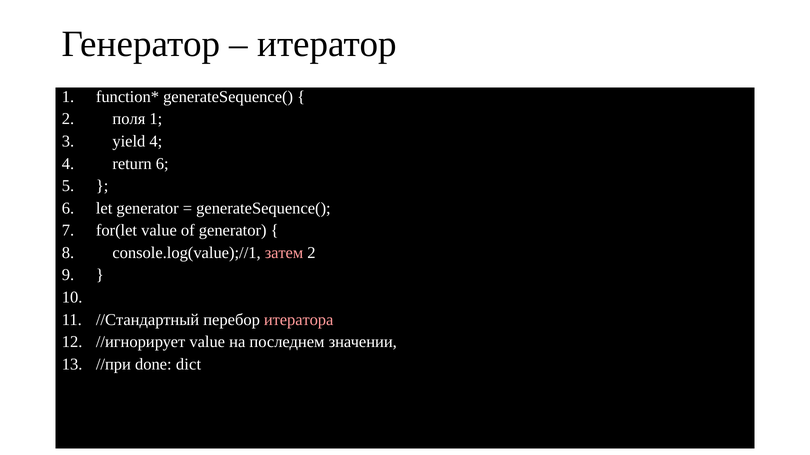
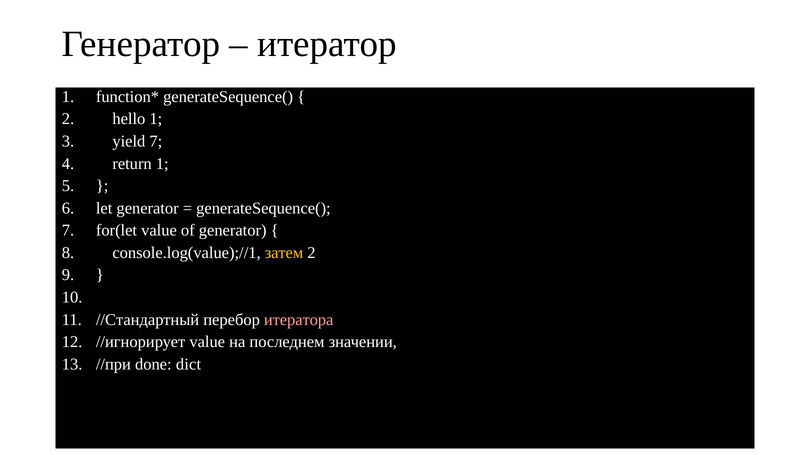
поля: поля -> hello
yield 4: 4 -> 7
return 6: 6 -> 1
затем colour: pink -> yellow
